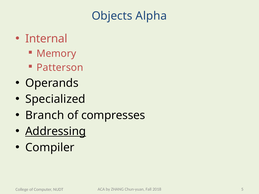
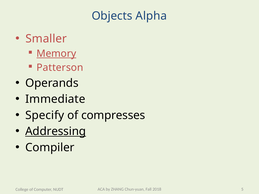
Internal: Internal -> Smaller
Memory underline: none -> present
Specialized: Specialized -> Immediate
Branch: Branch -> Specify
